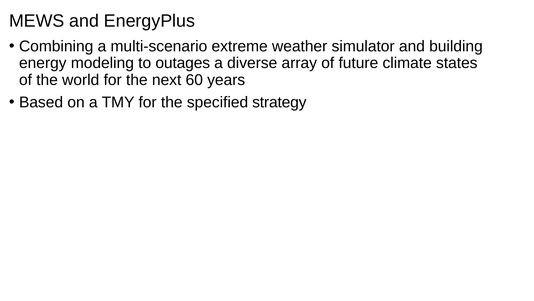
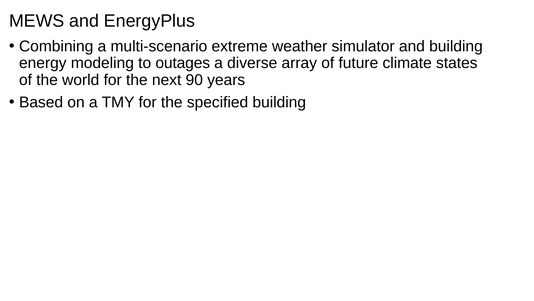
60: 60 -> 90
specified strategy: strategy -> building
